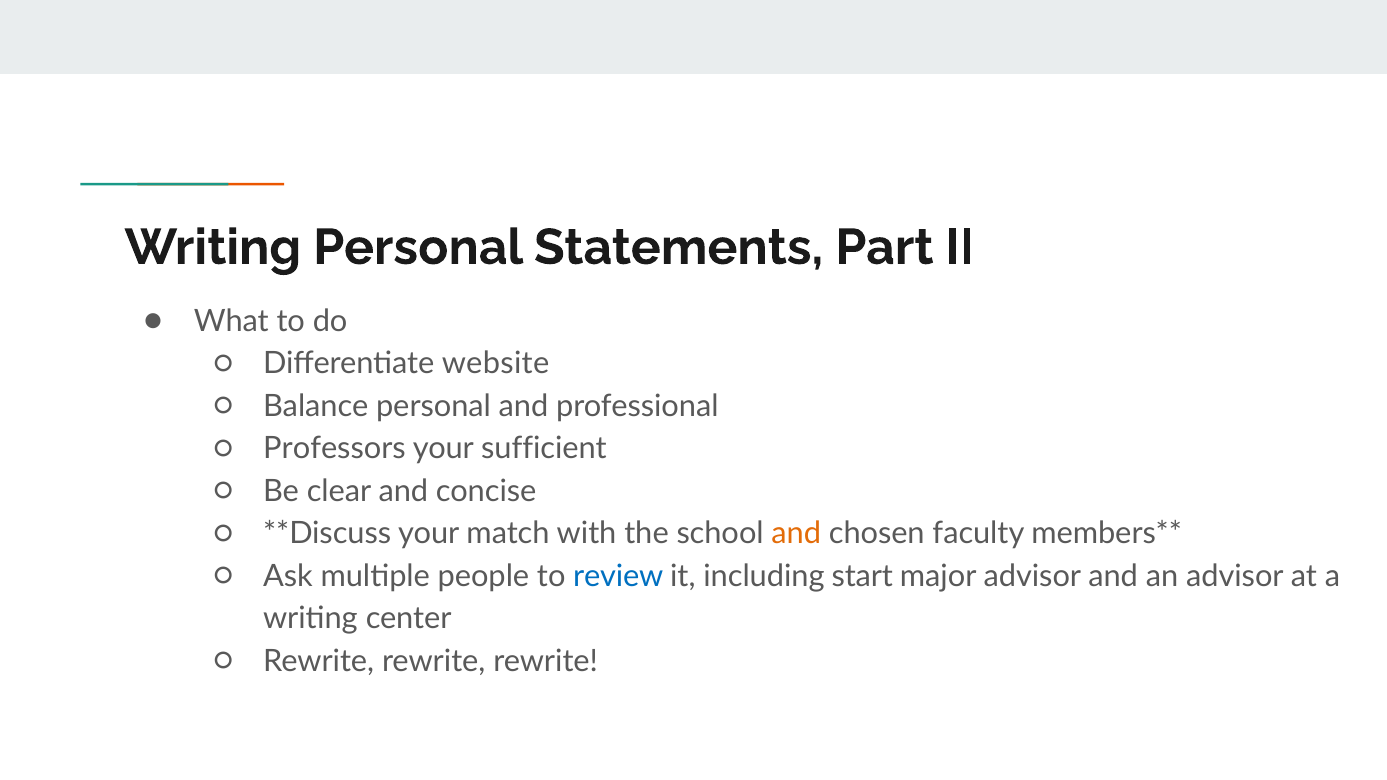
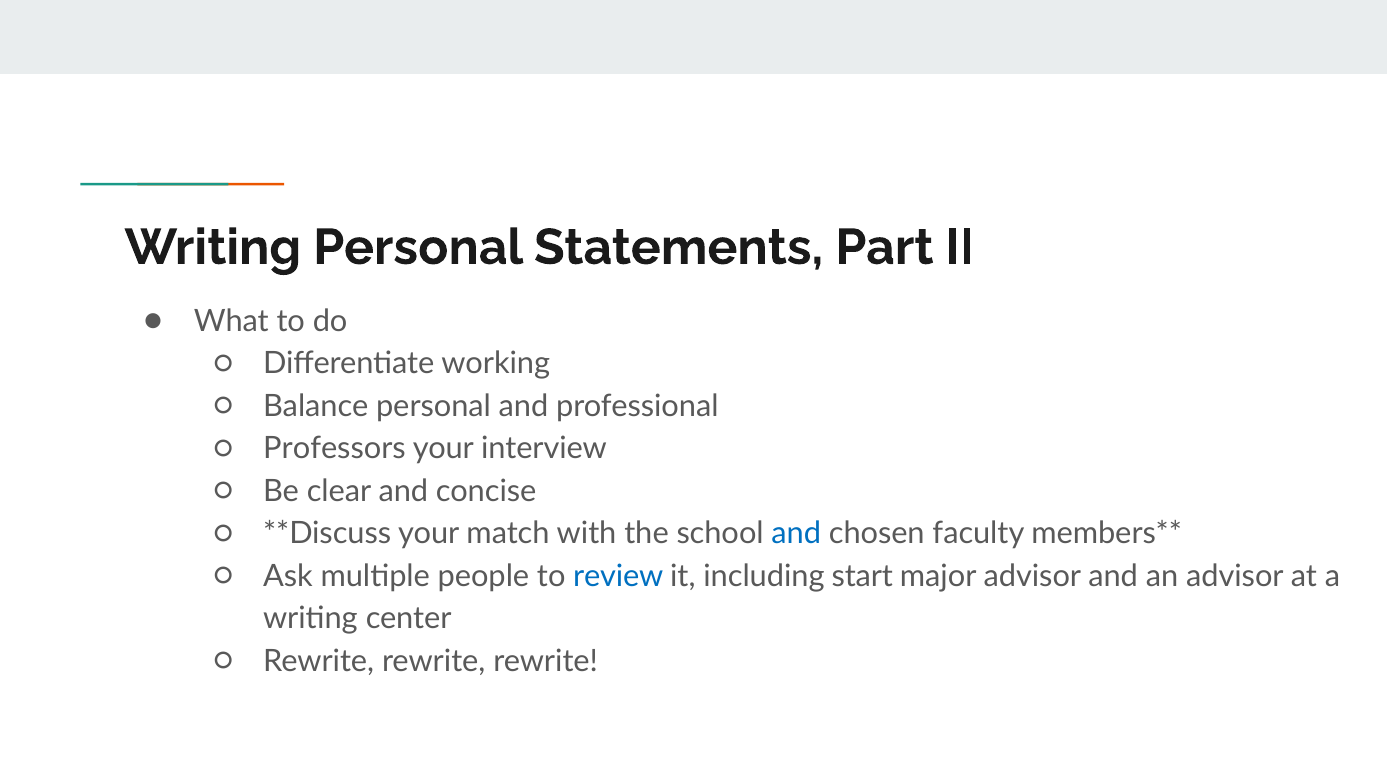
website: website -> working
sufficient: sufficient -> interview
and at (796, 534) colour: orange -> blue
